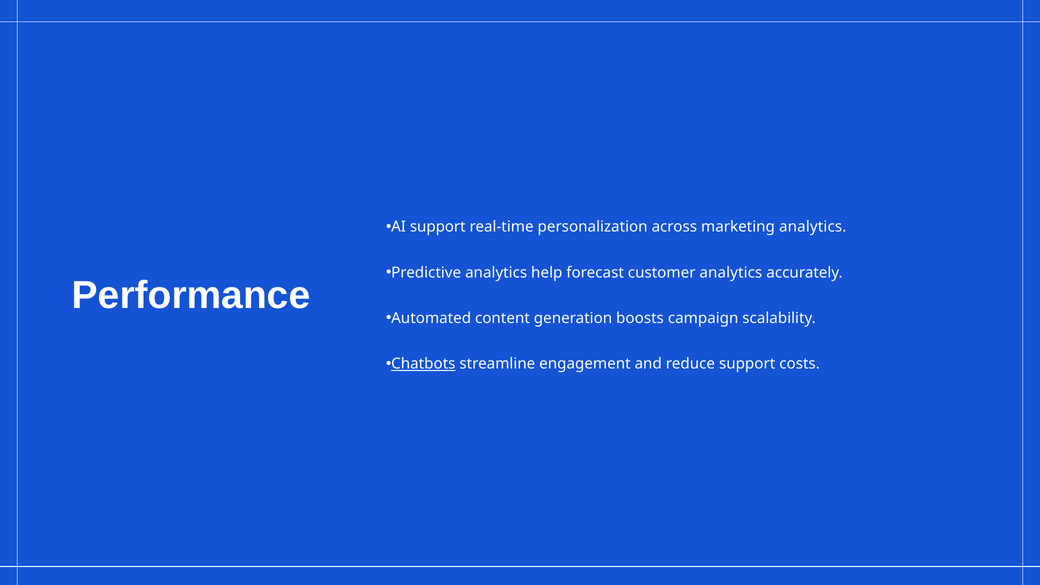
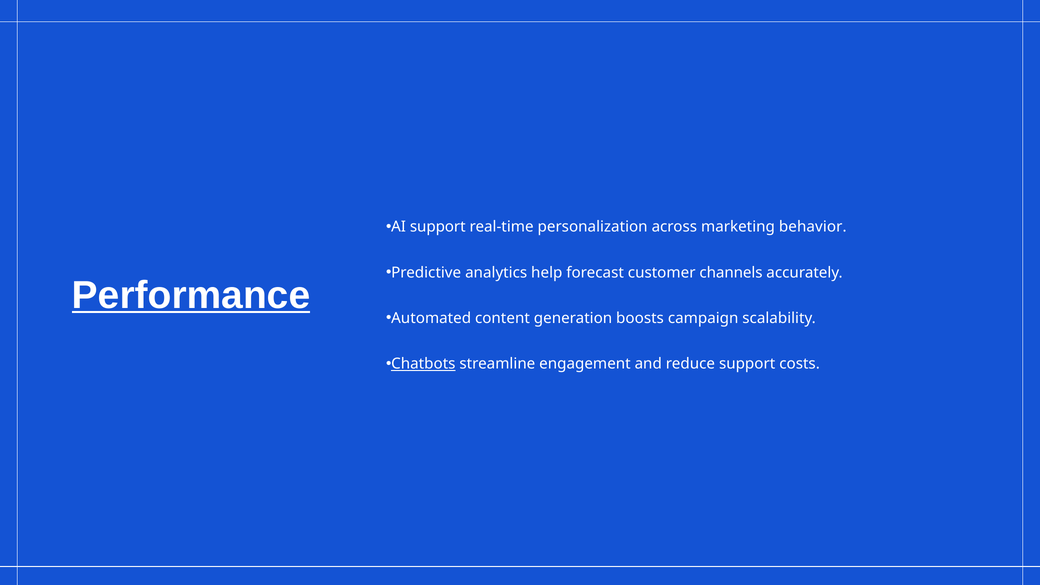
marketing analytics: analytics -> behavior
customer analytics: analytics -> channels
Performance underline: none -> present
